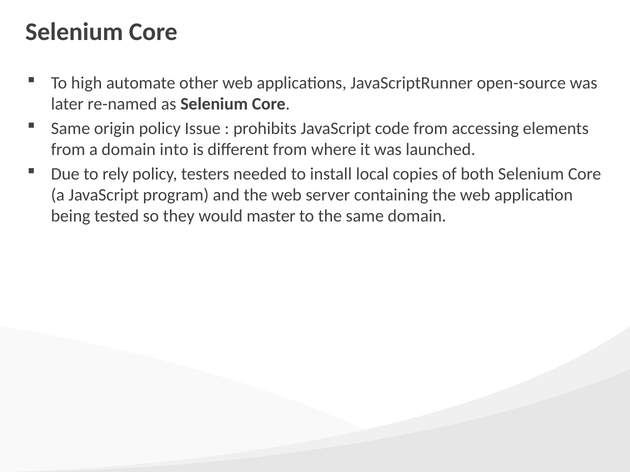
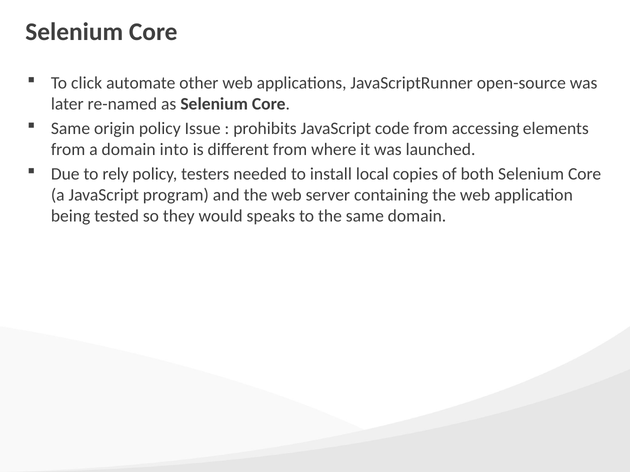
high: high -> click
master: master -> speaks
